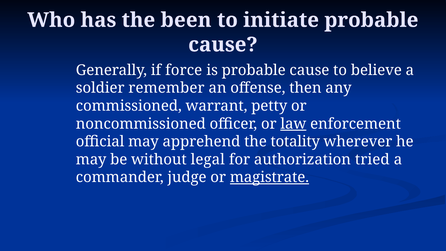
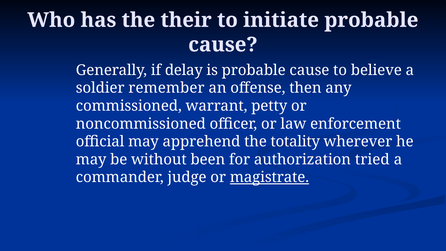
been: been -> their
force: force -> delay
law underline: present -> none
legal: legal -> been
